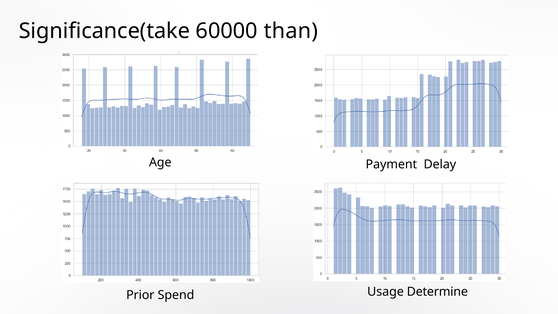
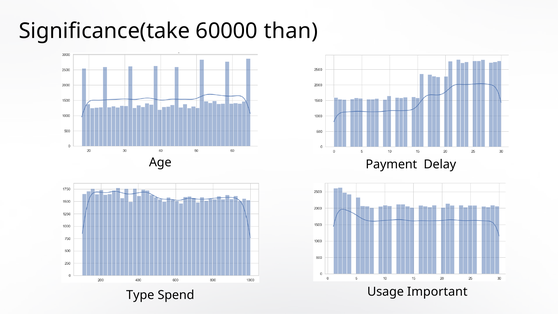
Prior: Prior -> Type
Determine: Determine -> Important
